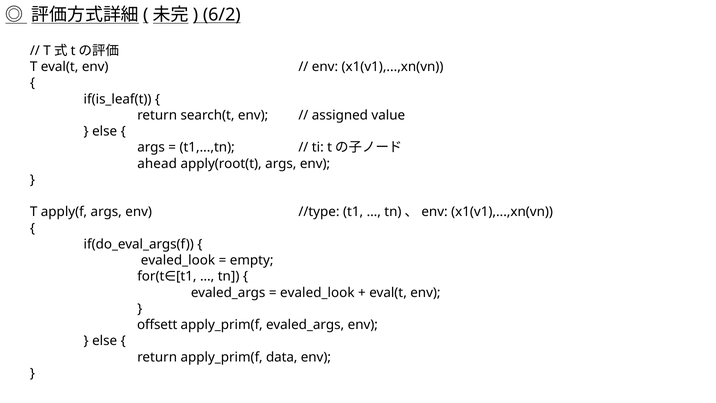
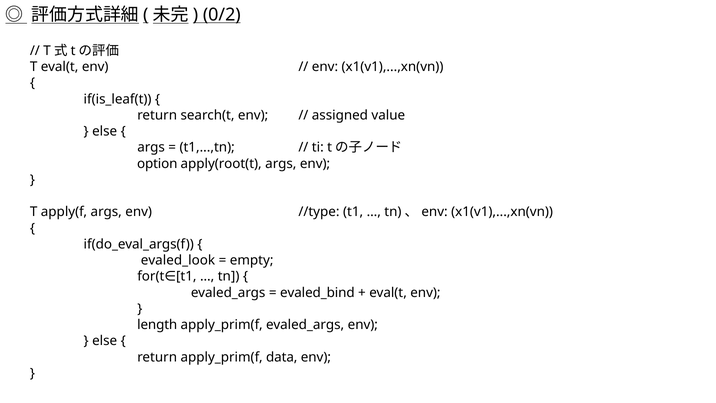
6/2: 6/2 -> 0/2
ahead: ahead -> option
evaled_look at (317, 292): evaled_look -> evaled_bind
offsett: offsett -> length
